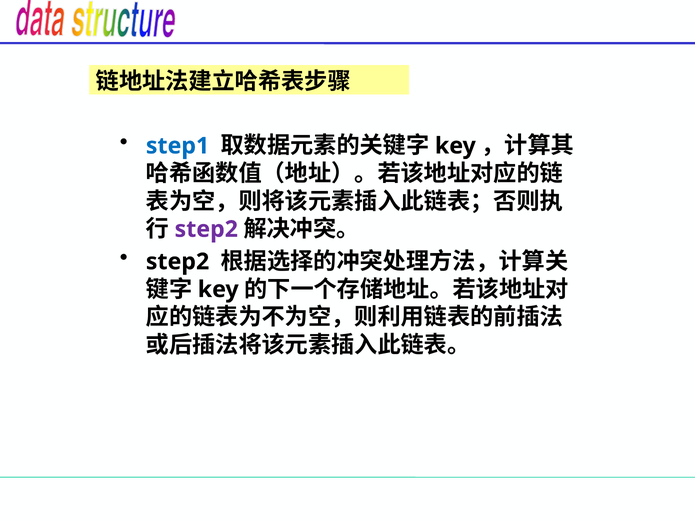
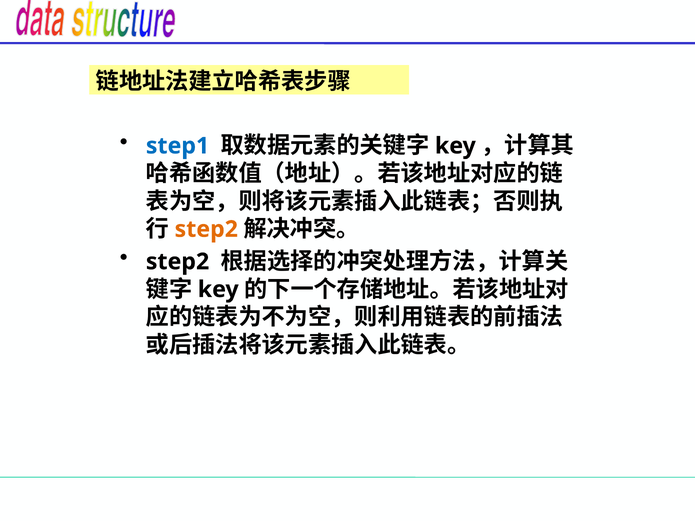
step2 at (206, 229) colour: purple -> orange
